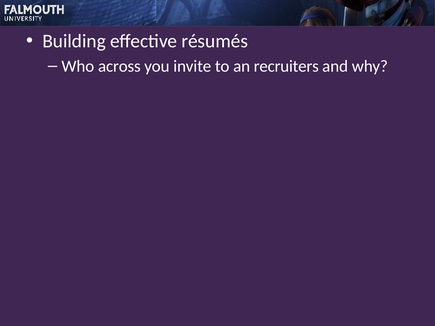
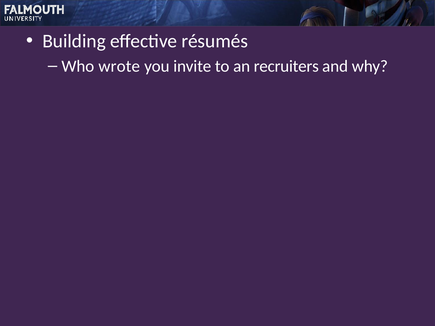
across: across -> wrote
